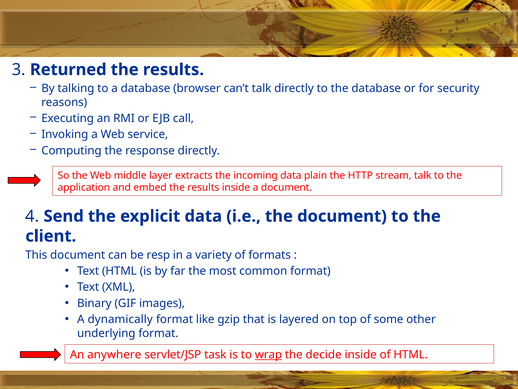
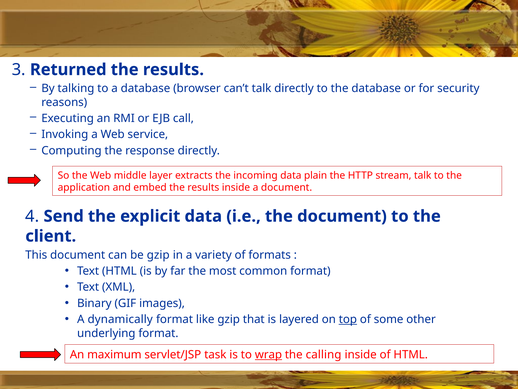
be resp: resp -> gzip
top underline: none -> present
anywhere: anywhere -> maximum
decide: decide -> calling
